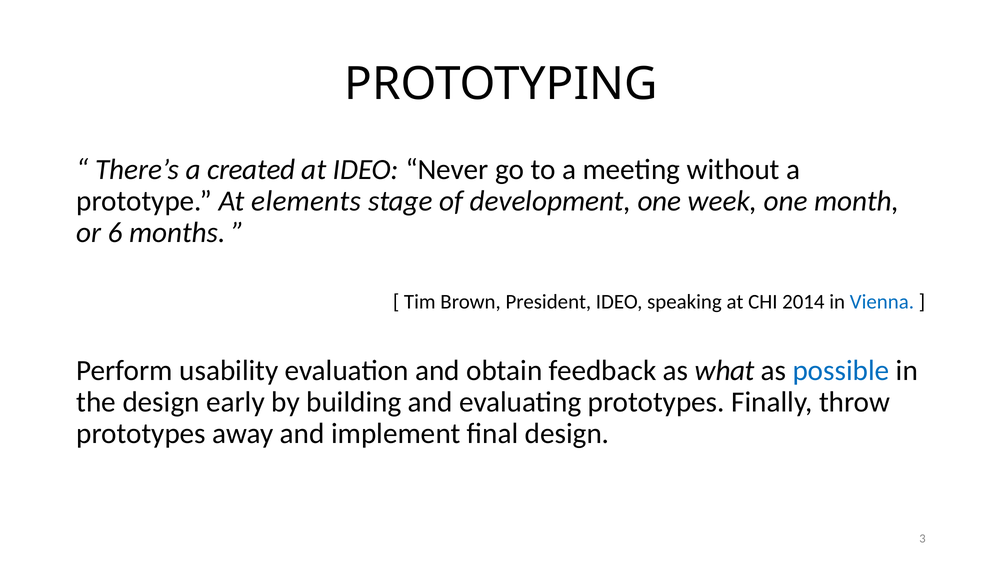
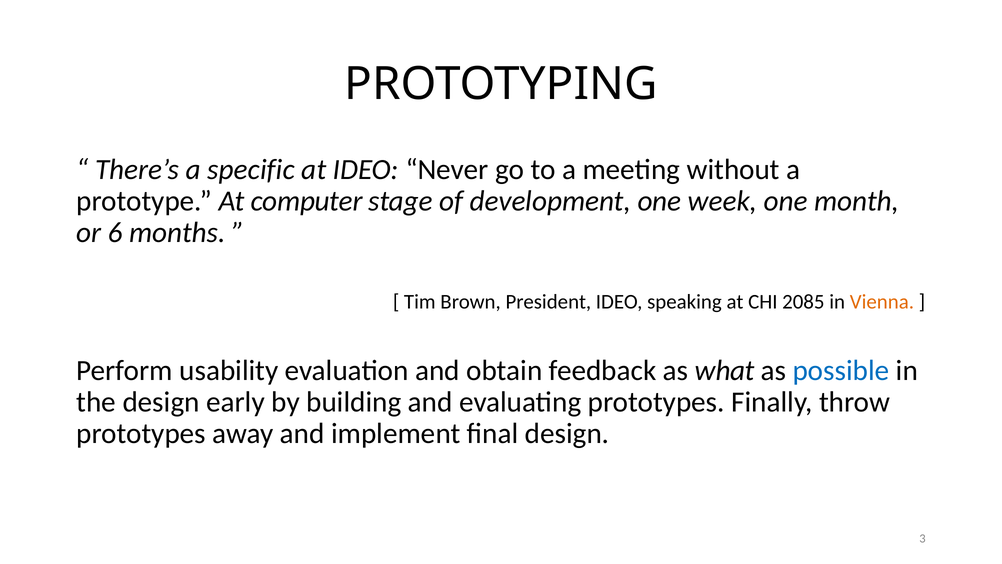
created: created -> specific
elements: elements -> computer
2014: 2014 -> 2085
Vienna colour: blue -> orange
